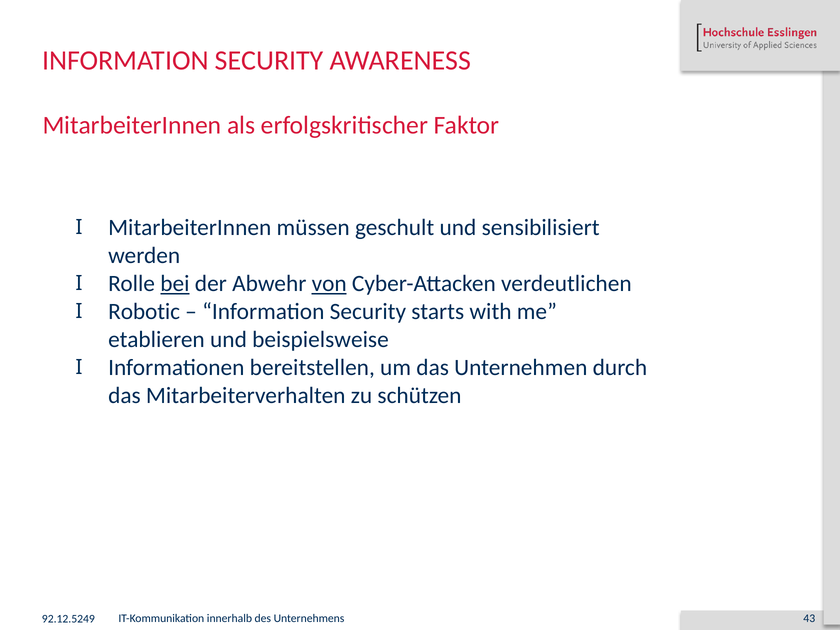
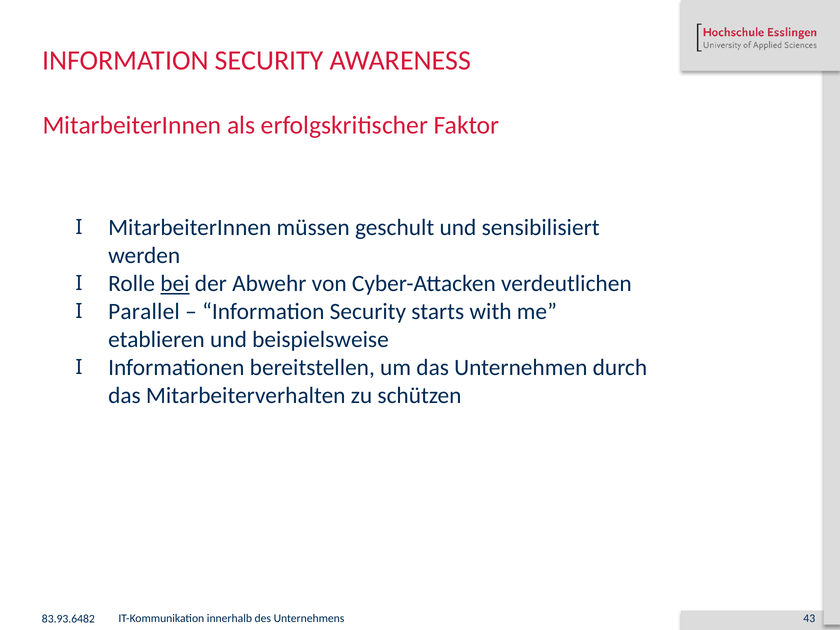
von underline: present -> none
Robotic: Robotic -> Parallel
92.12.5249: 92.12.5249 -> 83.93.6482
